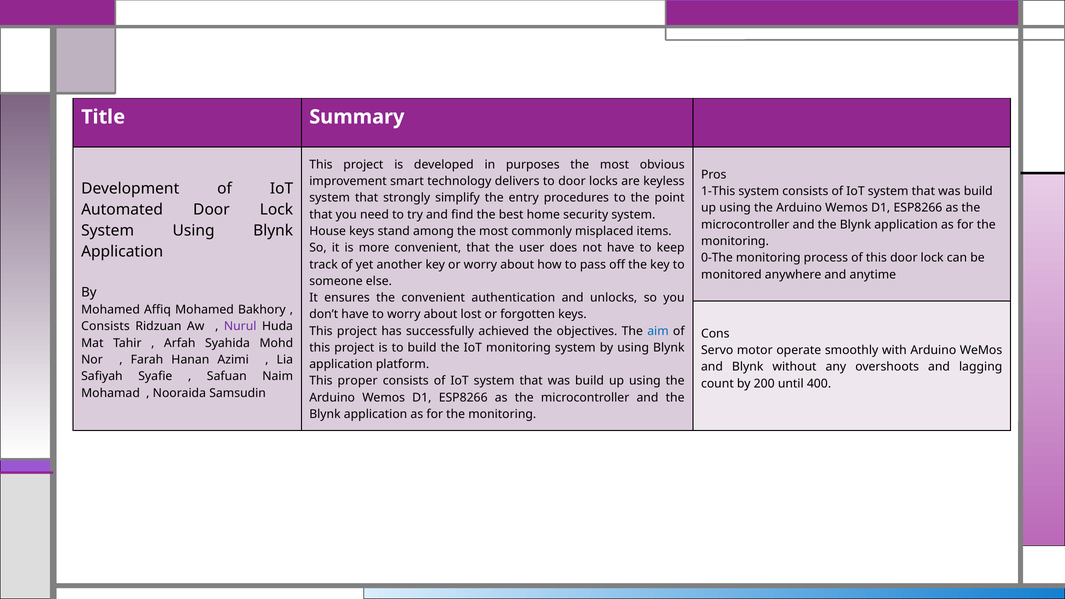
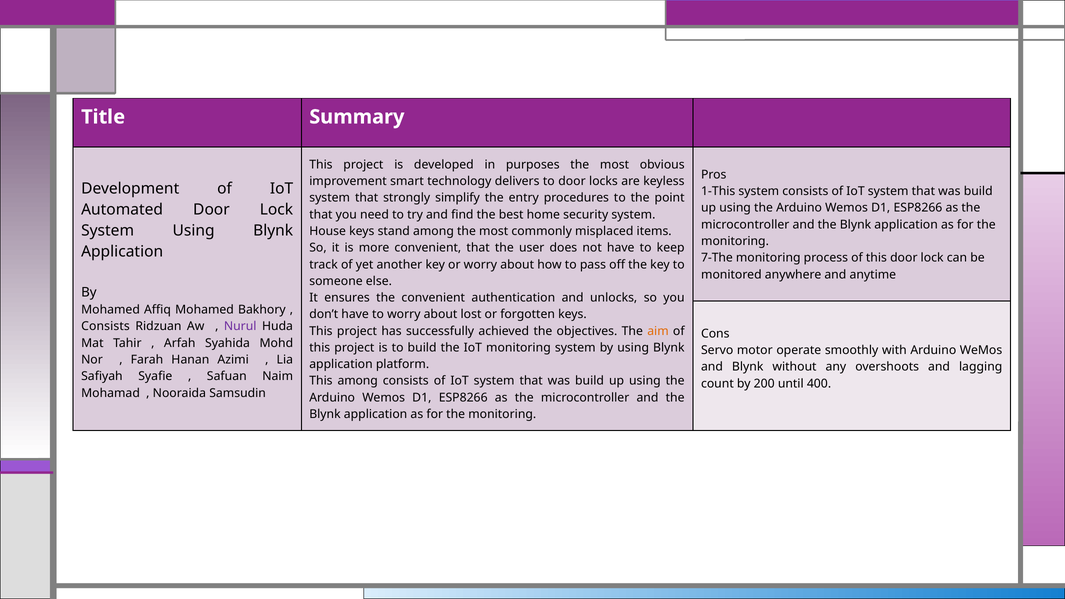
0-The: 0-The -> 7-The
aim colour: blue -> orange
This proper: proper -> among
